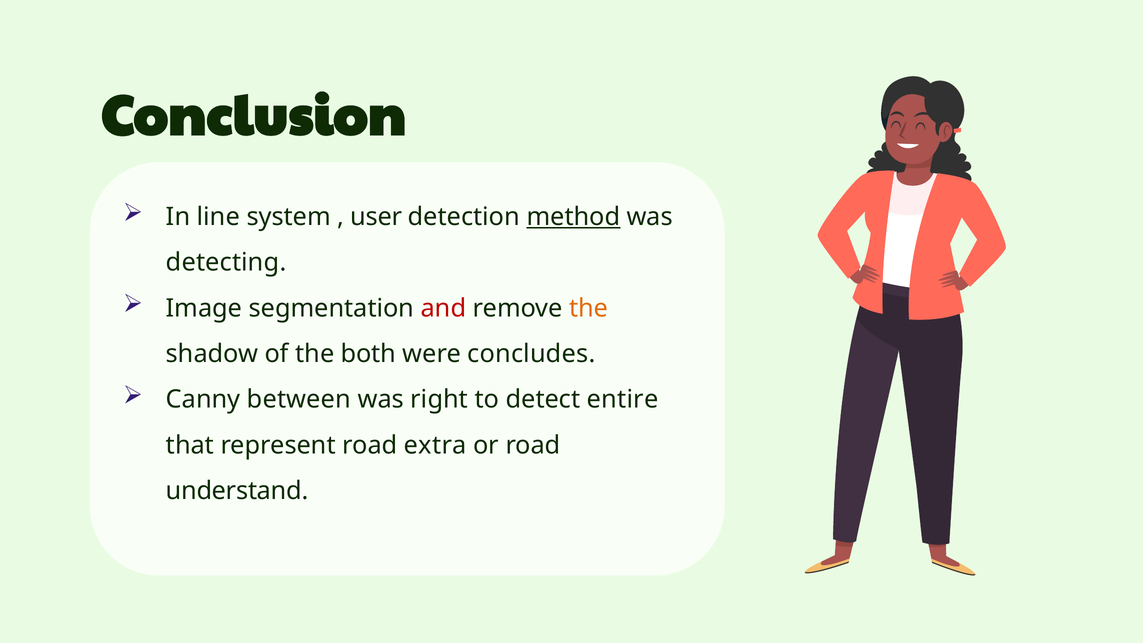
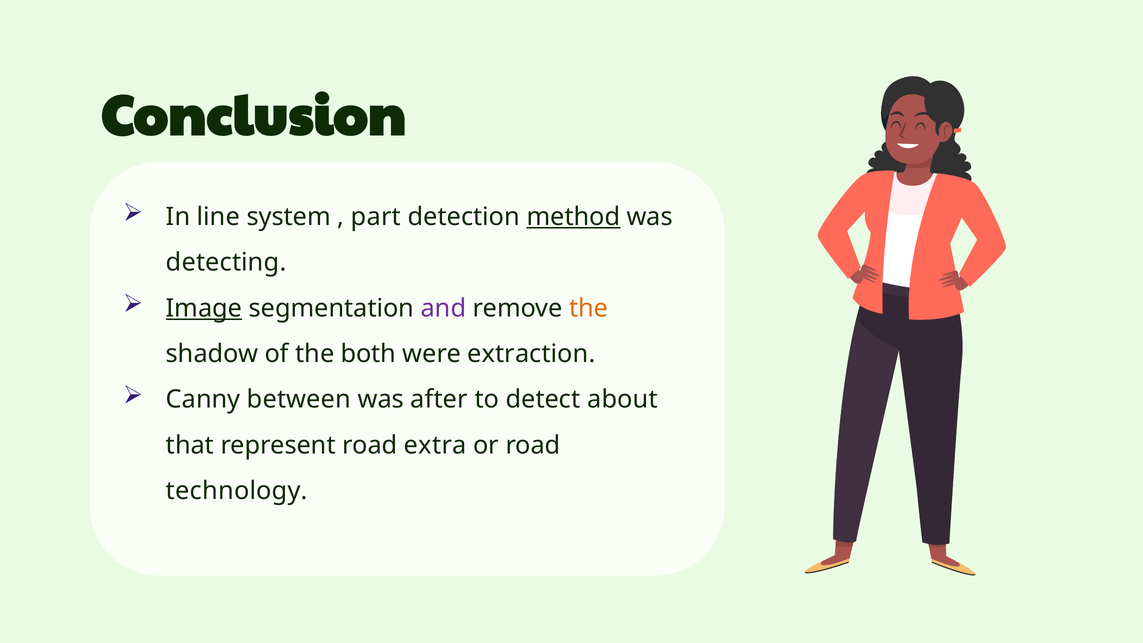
user: user -> part
Image underline: none -> present
and colour: red -> purple
concludes: concludes -> extraction
right: right -> after
entire: entire -> about
understand: understand -> technology
